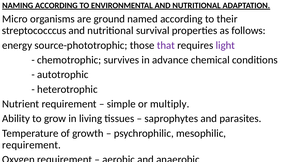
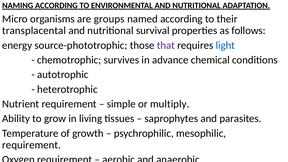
ground: ground -> groups
streptococccus: streptococccus -> transplacental
light colour: purple -> blue
